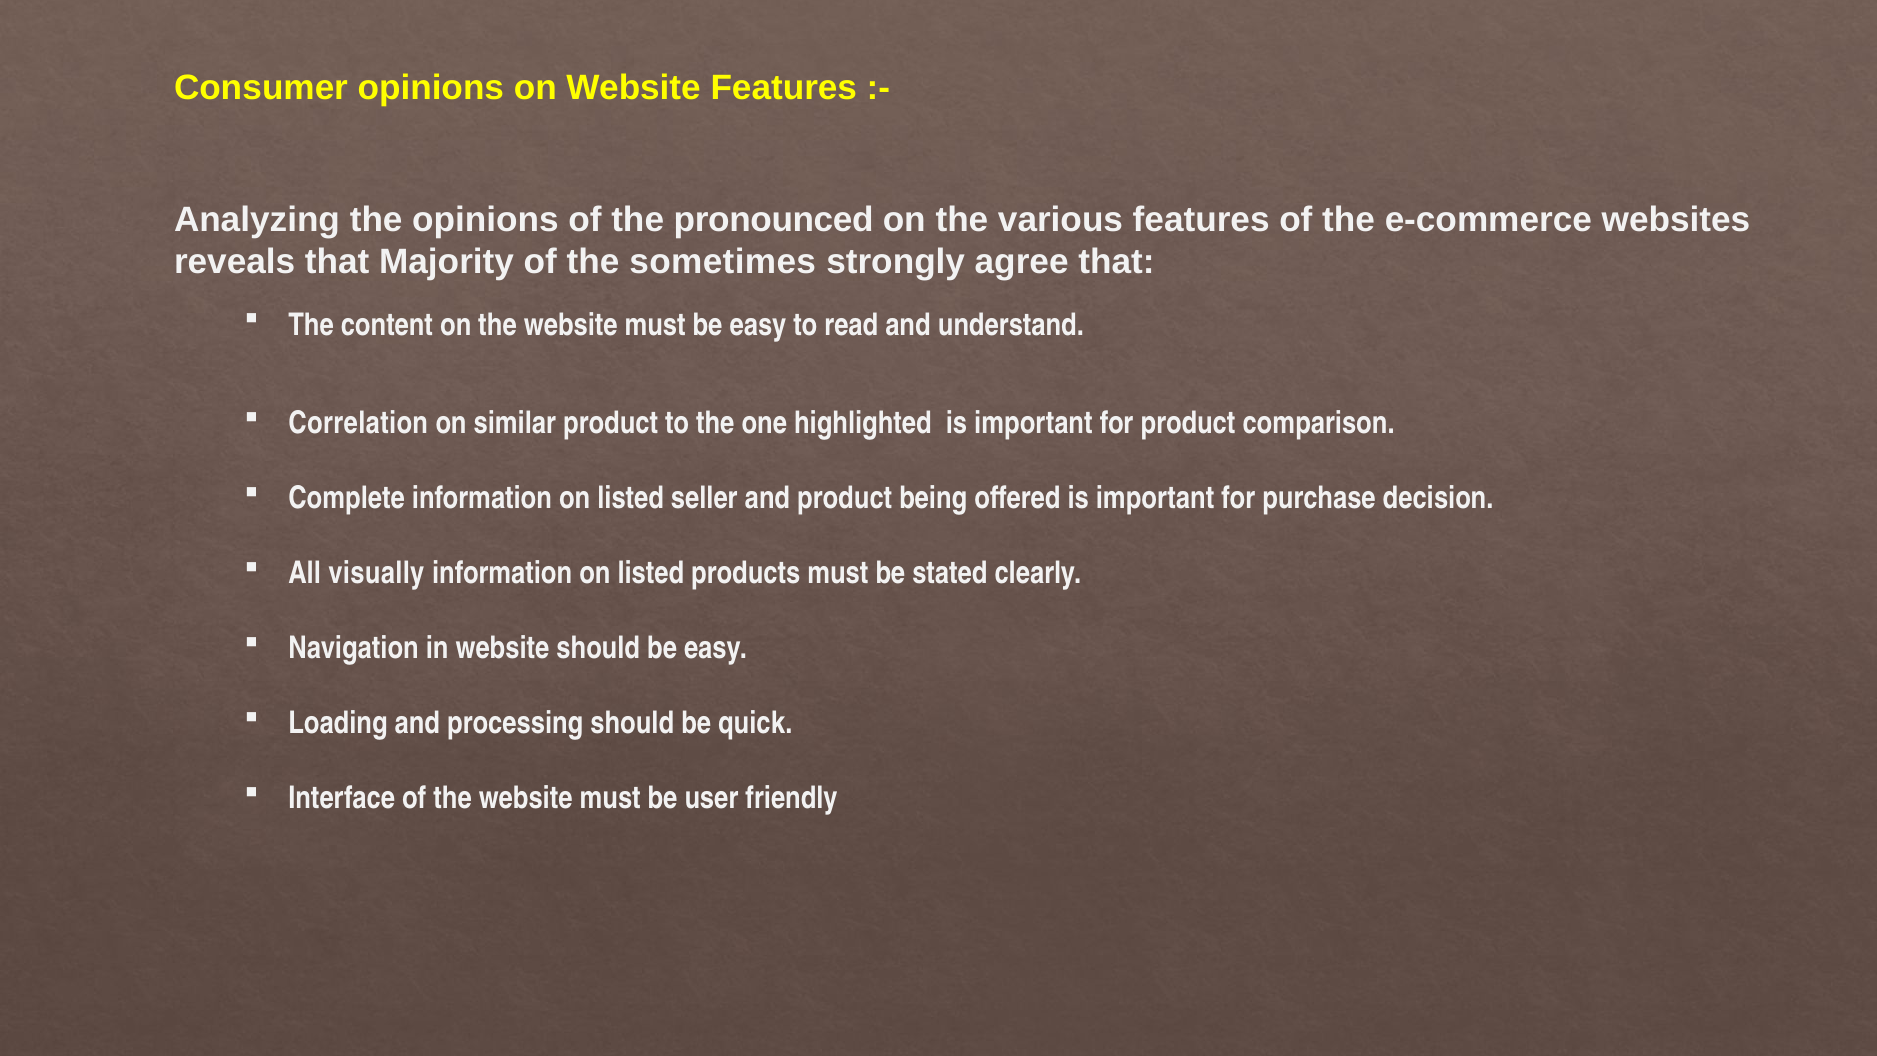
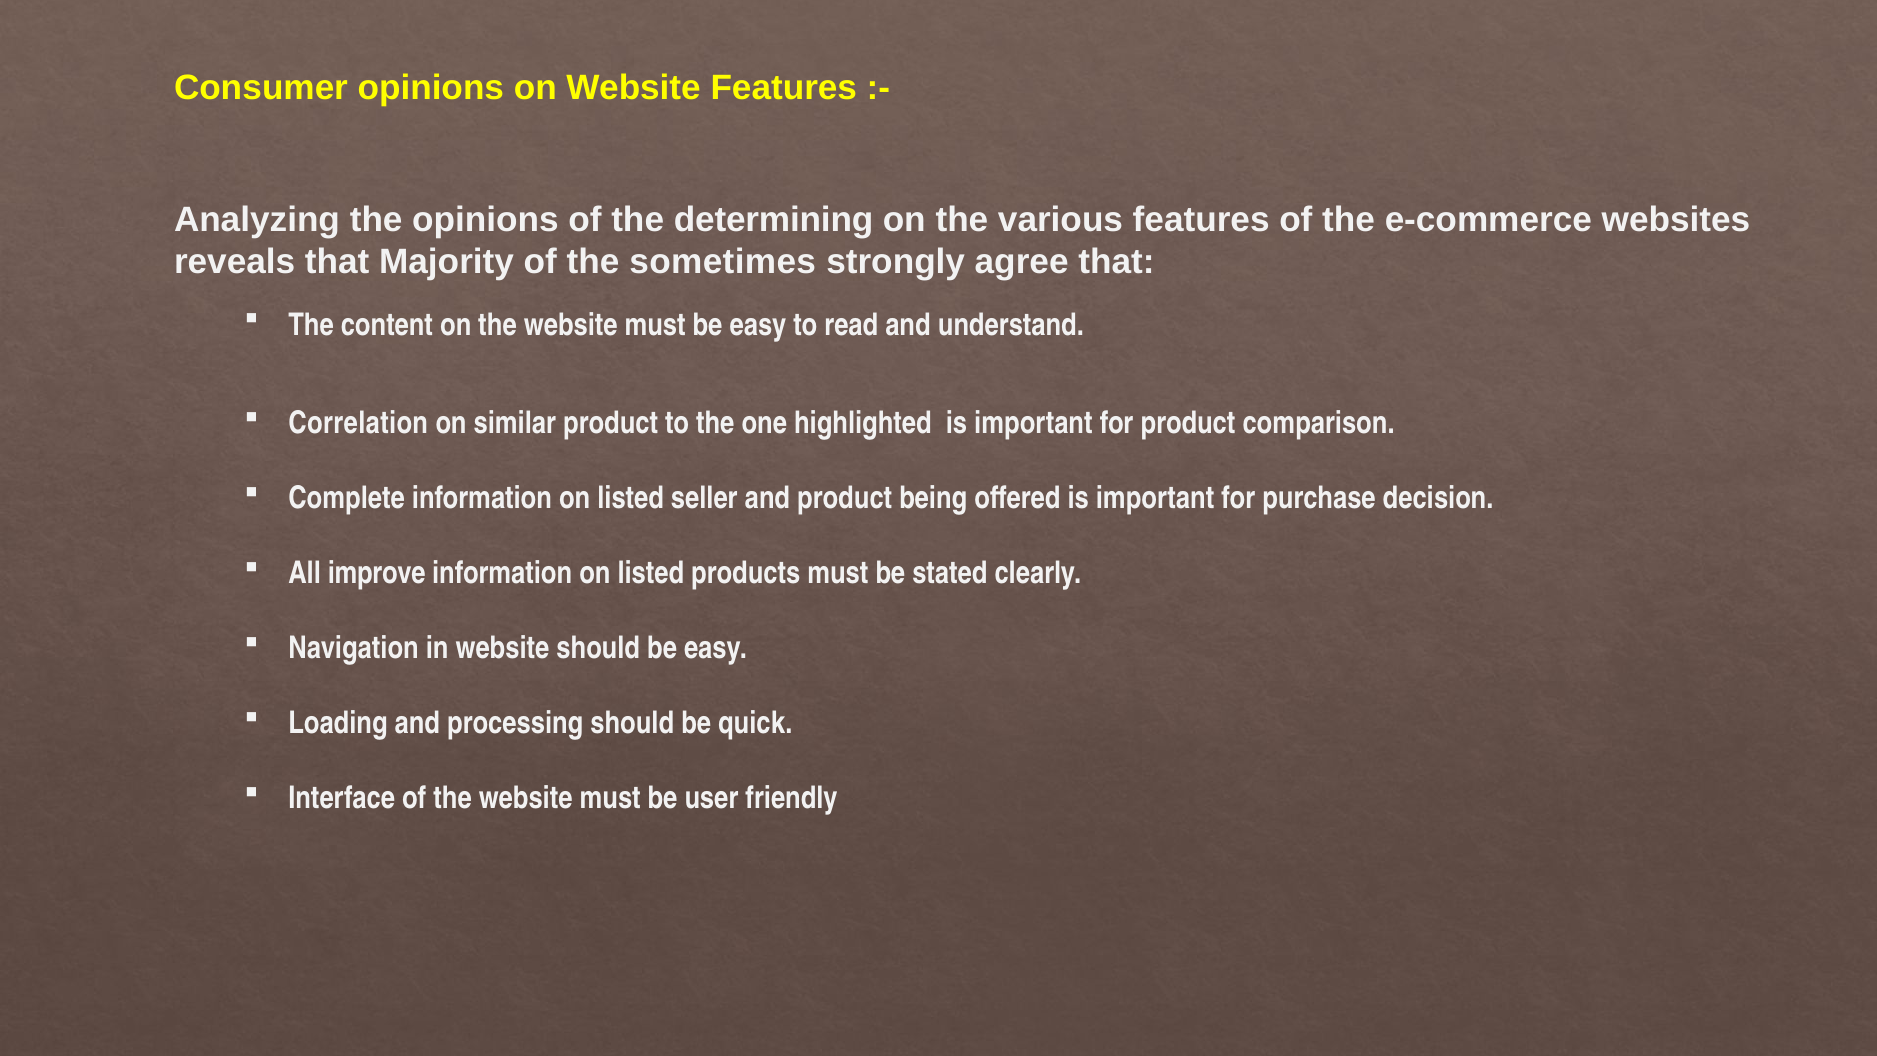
pronounced: pronounced -> determining
visually: visually -> improve
